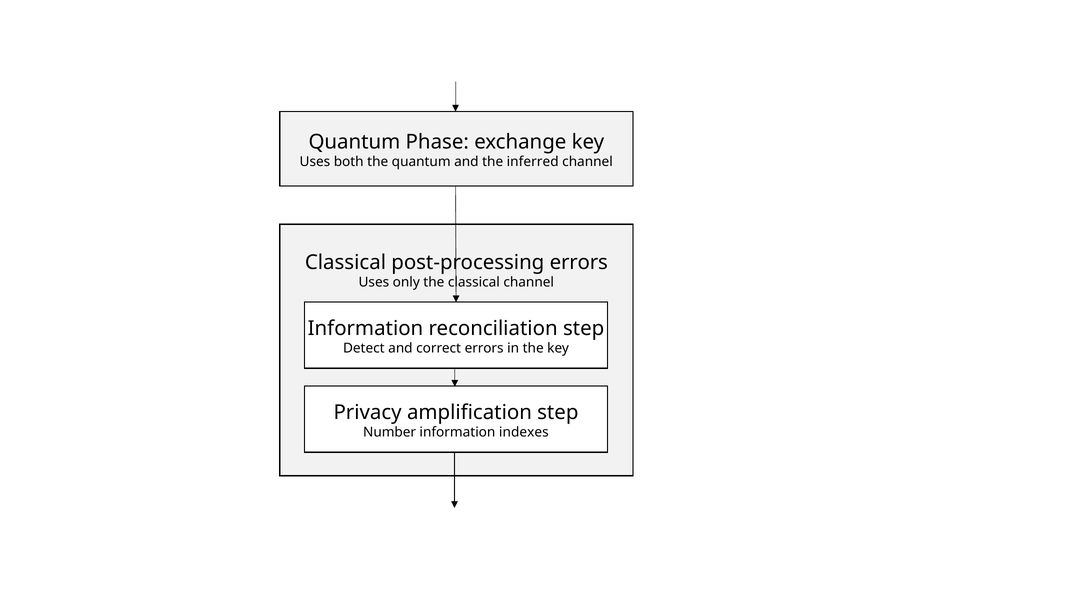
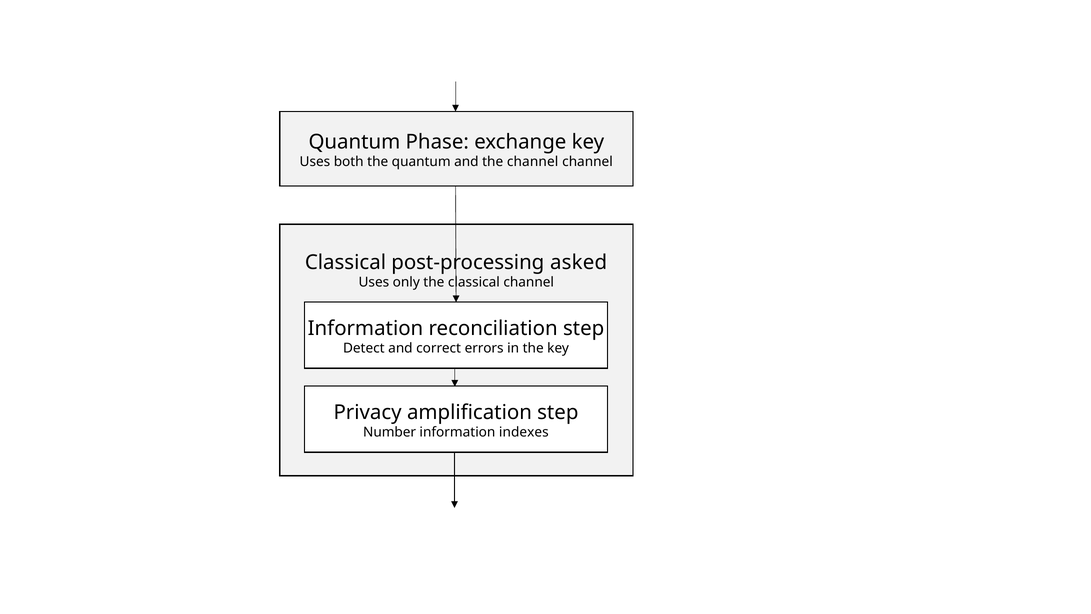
the inferred: inferred -> channel
post-processing errors: errors -> asked
